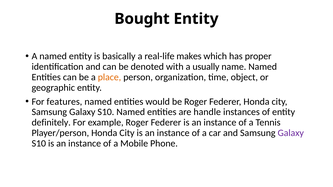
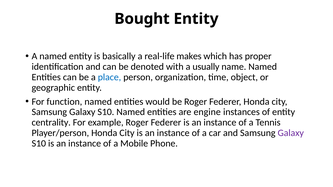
place colour: orange -> blue
features: features -> function
handle: handle -> engine
definitely: definitely -> centrality
